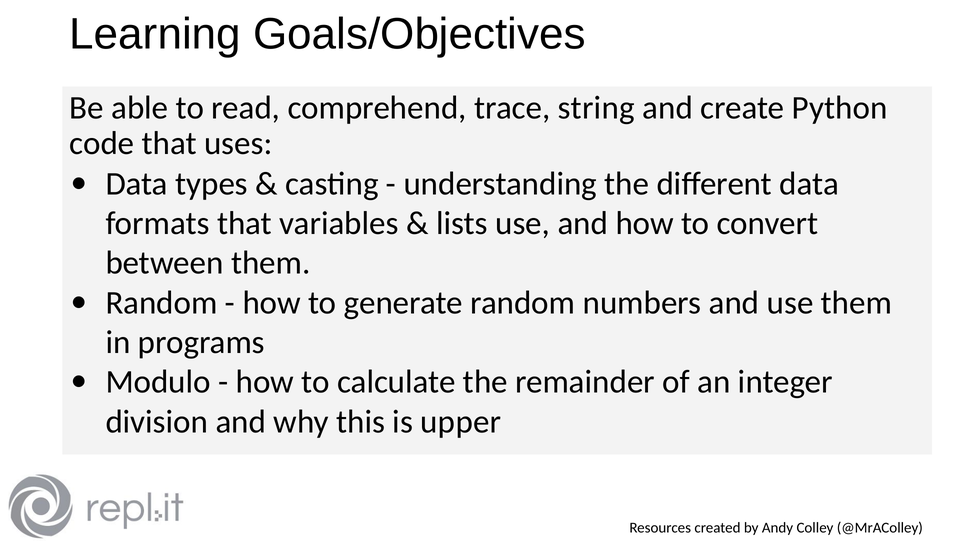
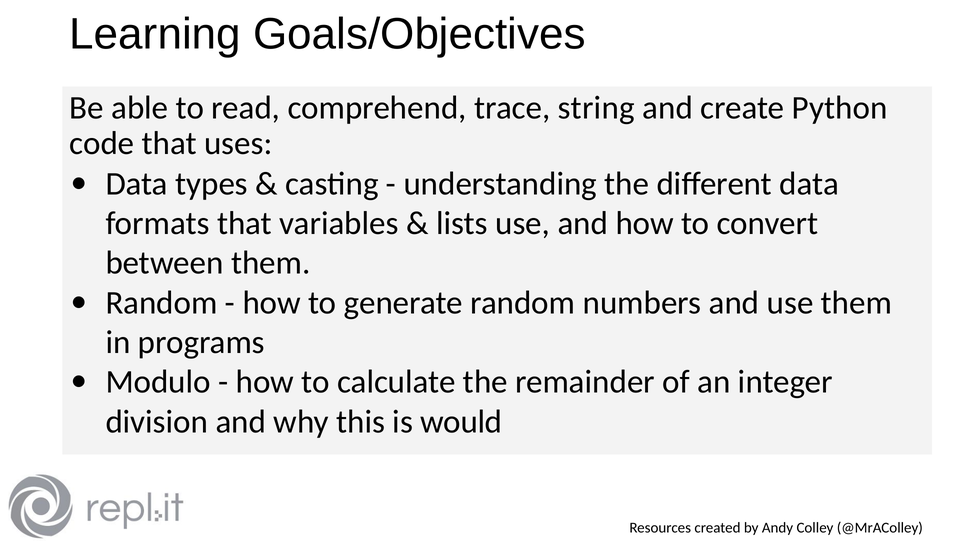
upper: upper -> would
